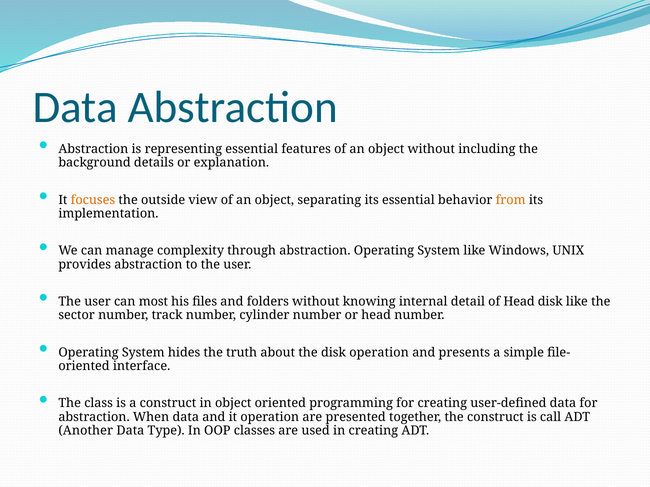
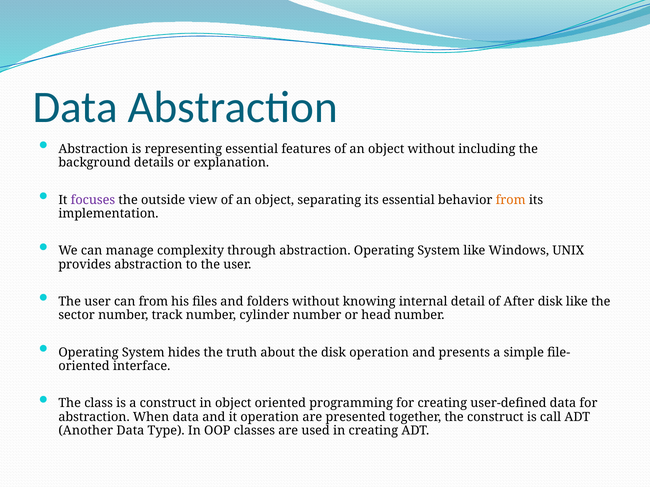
focuses colour: orange -> purple
can most: most -> from
of Head: Head -> After
